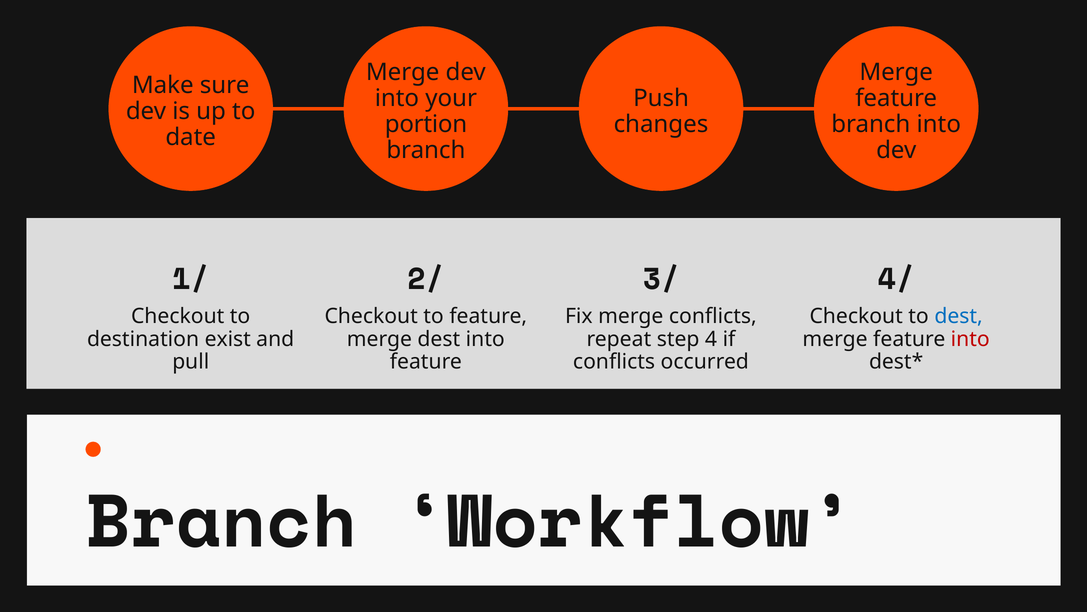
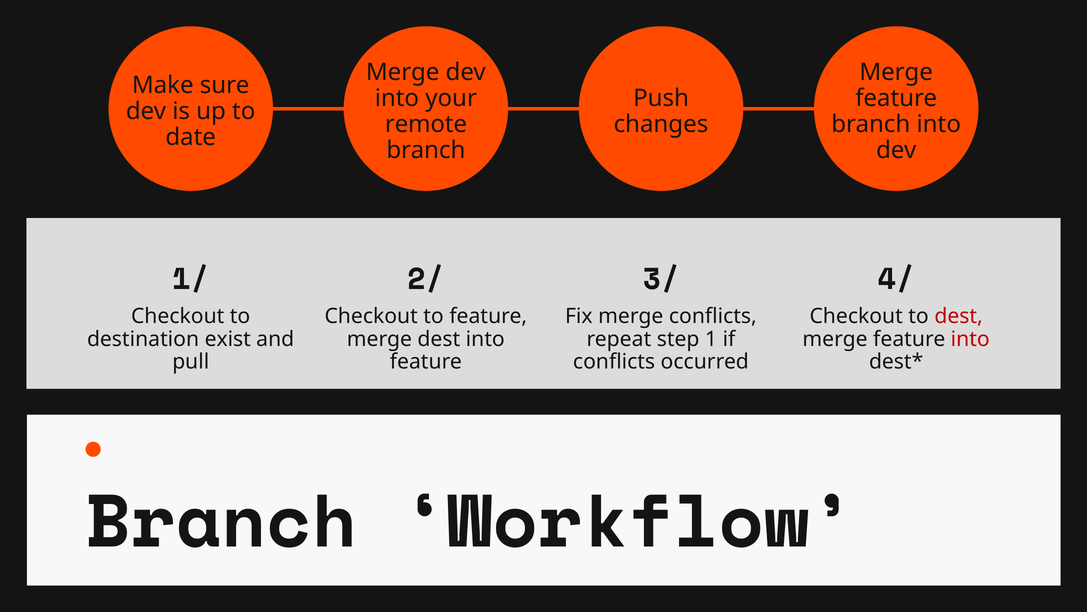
portion: portion -> remote
dest at (959, 316) colour: blue -> red
4: 4 -> 1
